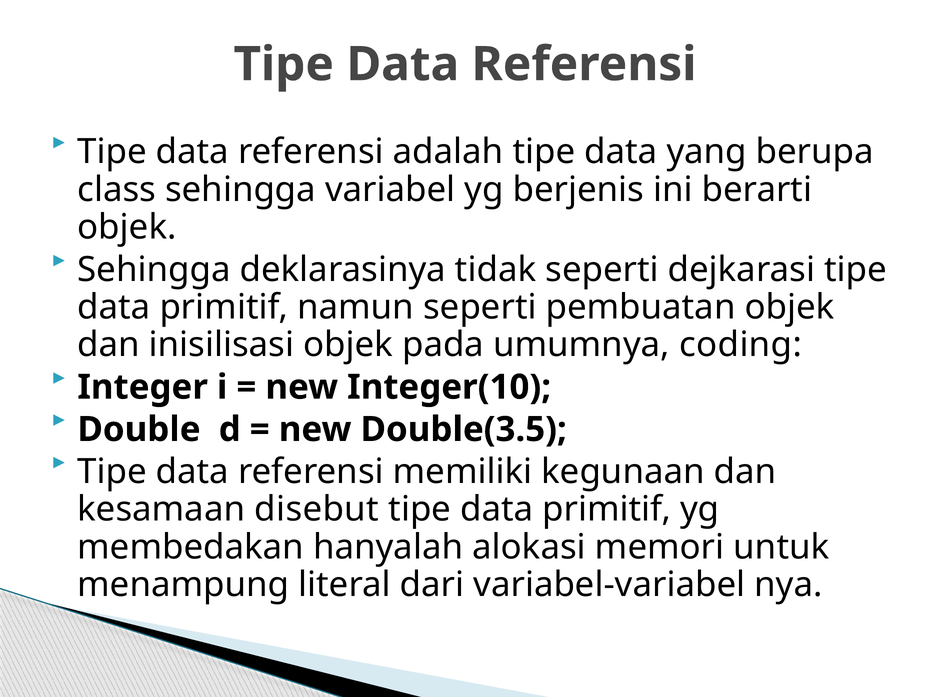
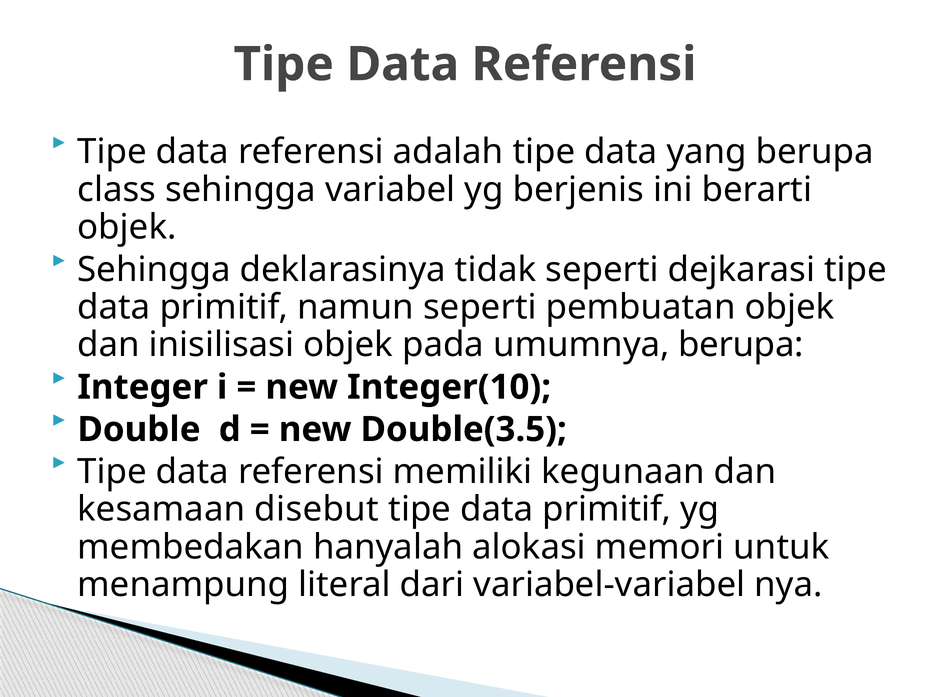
umumnya coding: coding -> berupa
